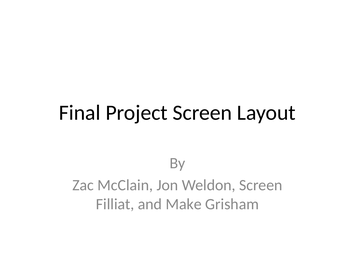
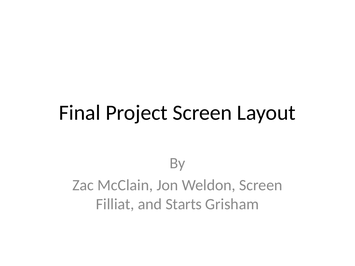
Make: Make -> Starts
